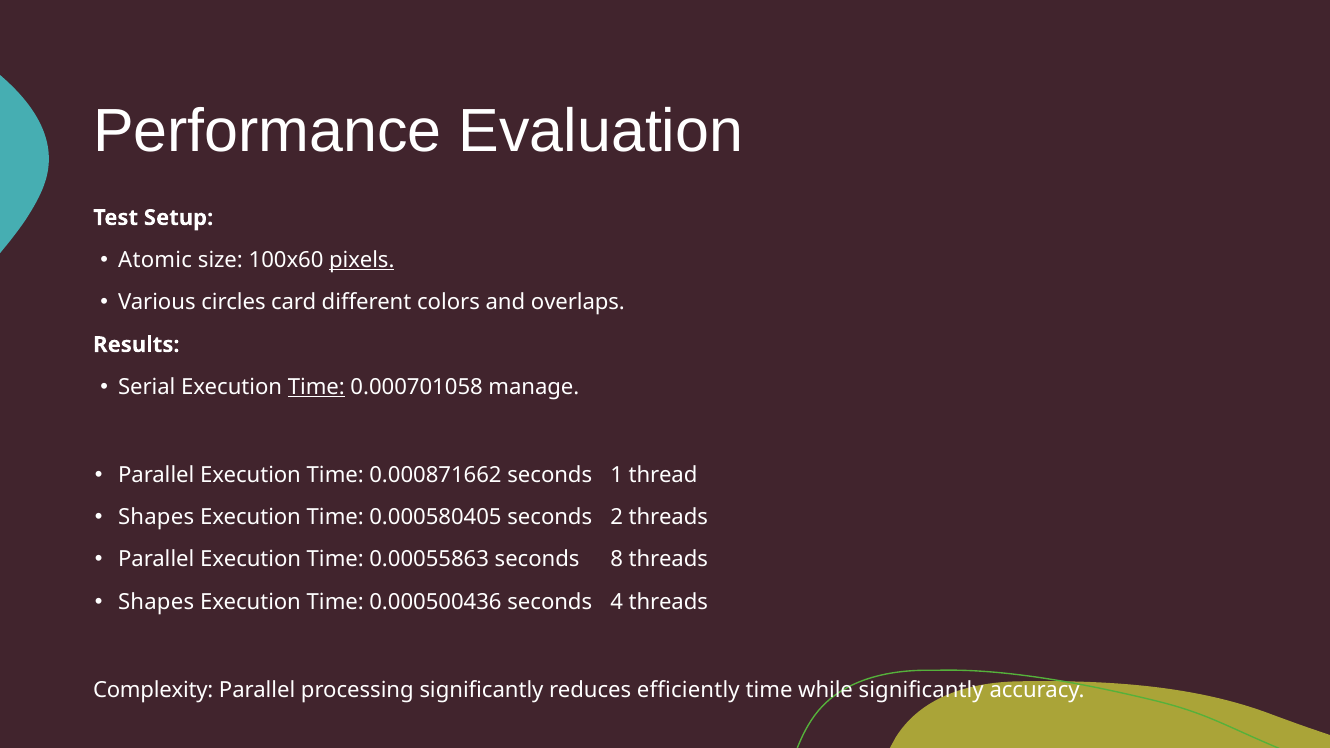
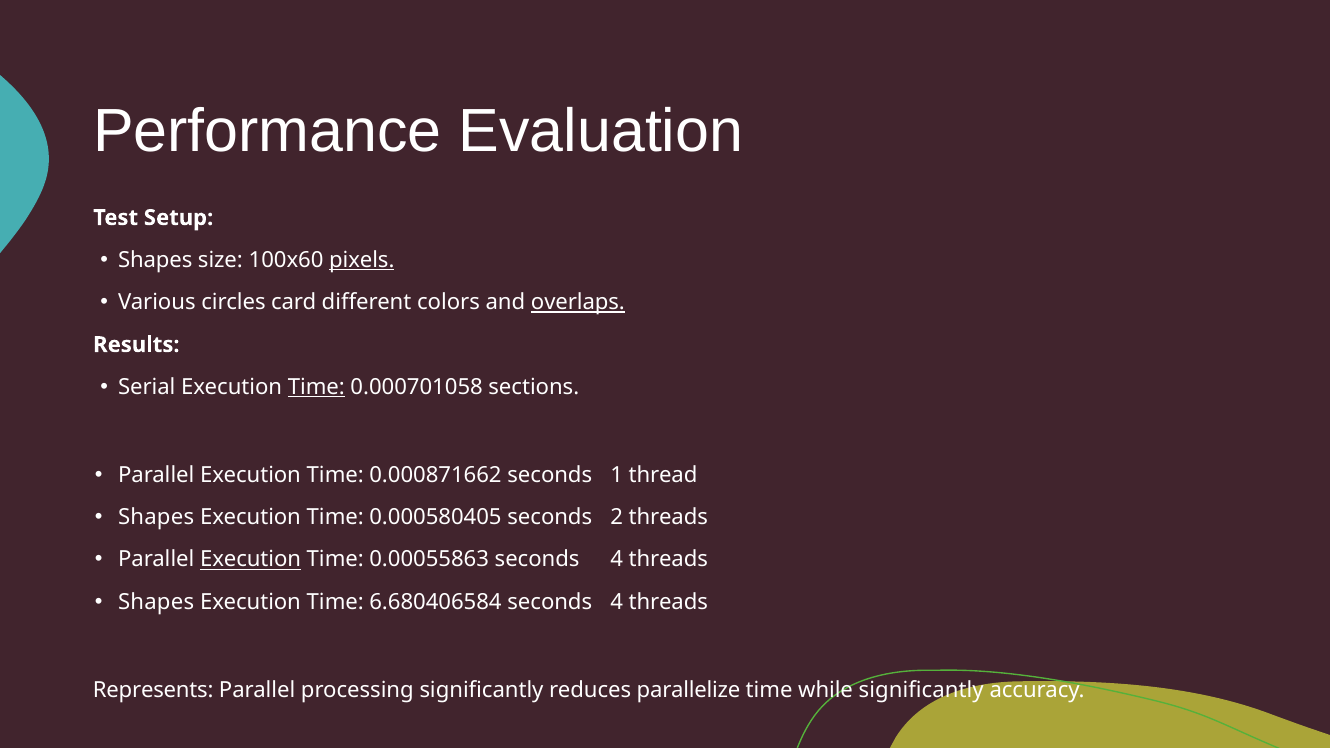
Atomic at (155, 260): Atomic -> Shapes
overlaps underline: none -> present
manage: manage -> sections
Execution at (251, 560) underline: none -> present
0.00055863 seconds 8: 8 -> 4
0.000500436: 0.000500436 -> 6.680406584
Complexity: Complexity -> Represents
efficiently: efficiently -> parallelize
